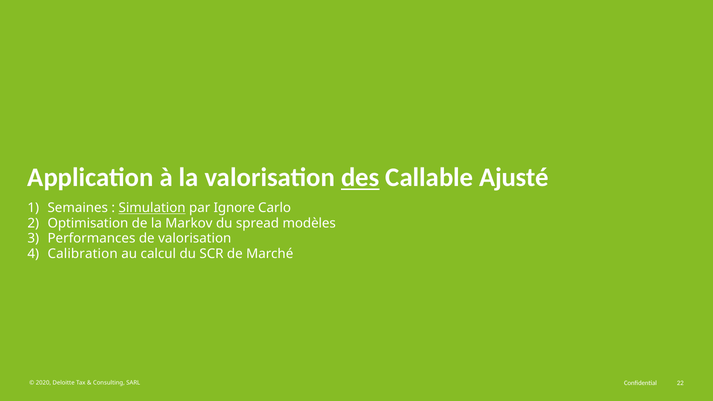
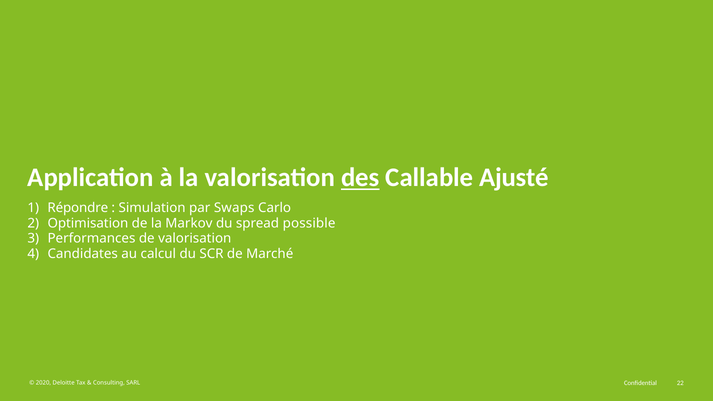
Semaines: Semaines -> Répondre
Simulation underline: present -> none
Ignore: Ignore -> Swaps
modèles: modèles -> possible
Calibration: Calibration -> Candidates
